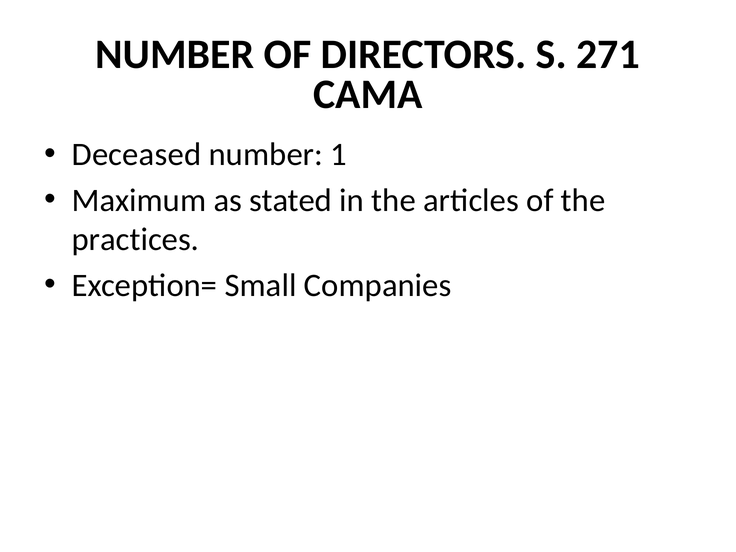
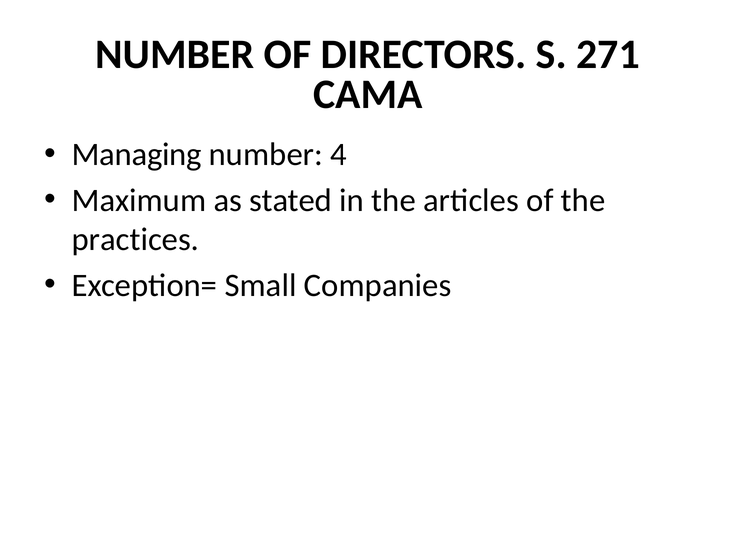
Deceased: Deceased -> Managing
1: 1 -> 4
